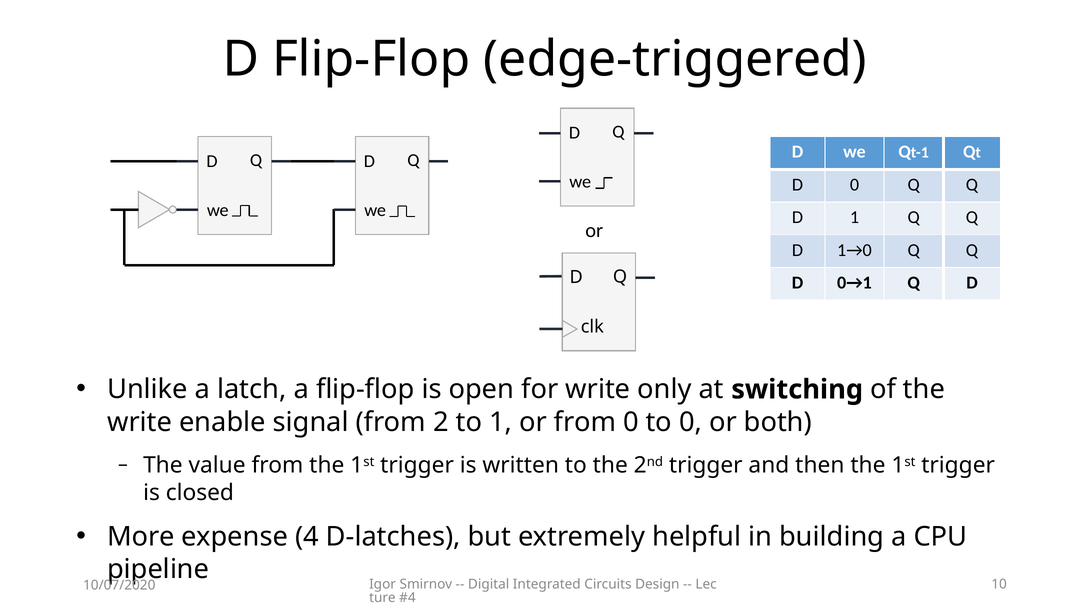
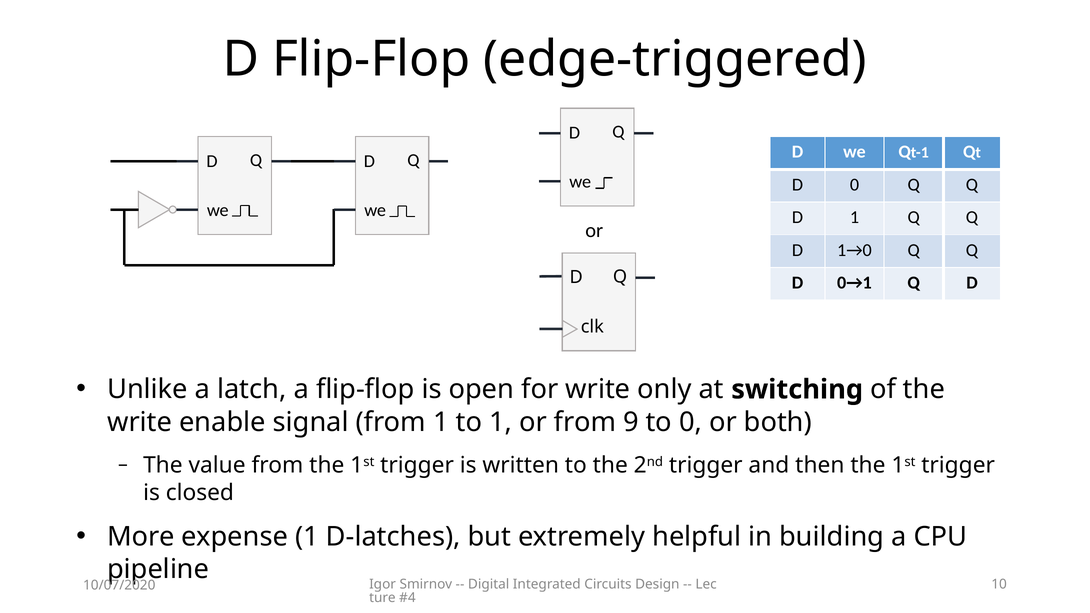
from 2: 2 -> 1
from 0: 0 -> 9
expense 4: 4 -> 1
